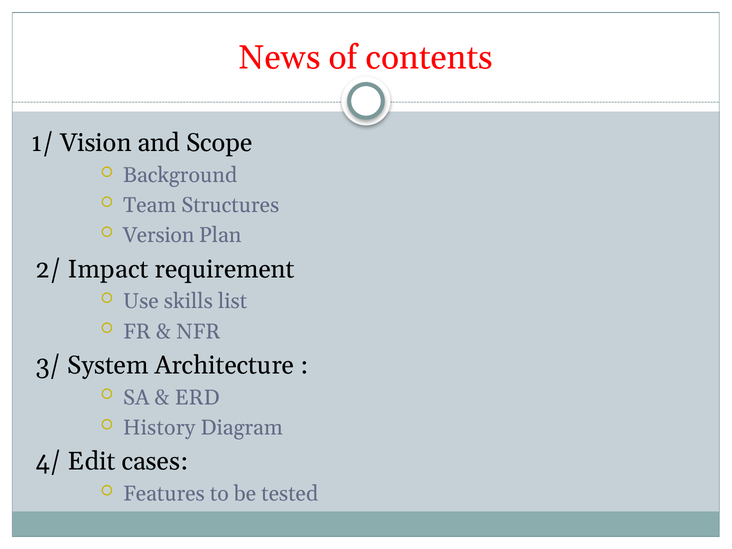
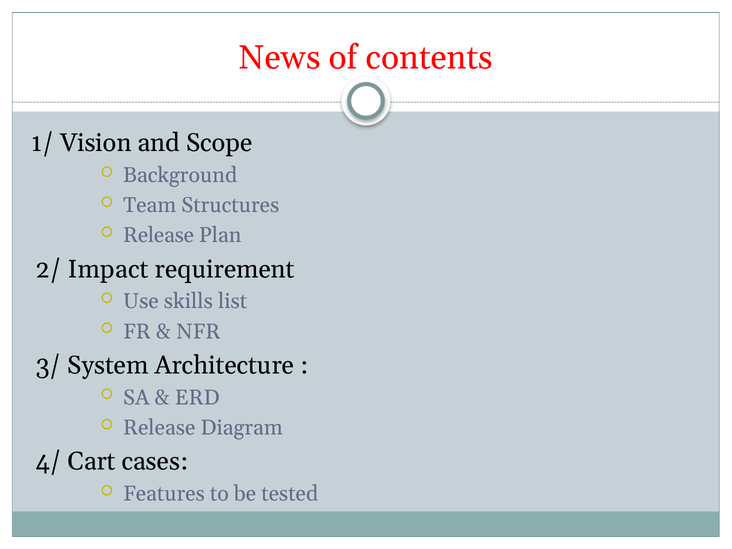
Version at (159, 235): Version -> Release
History at (159, 428): History -> Release
Edit: Edit -> Cart
